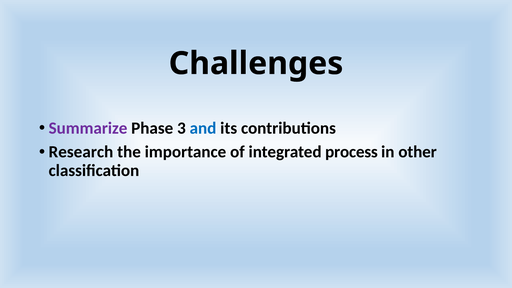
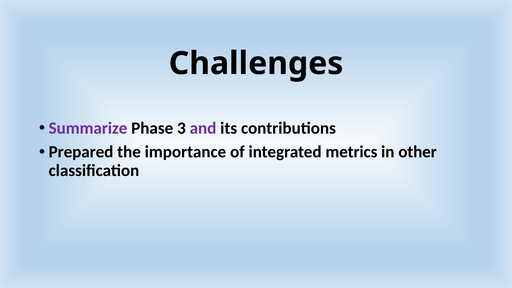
and colour: blue -> purple
Research: Research -> Prepared
process: process -> metrics
